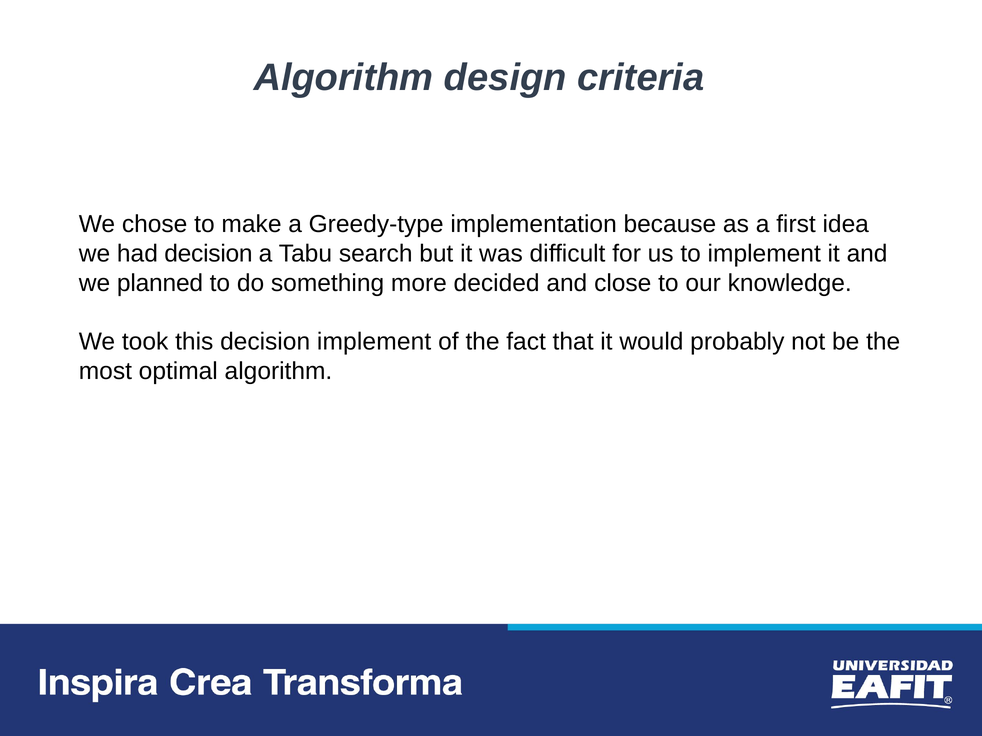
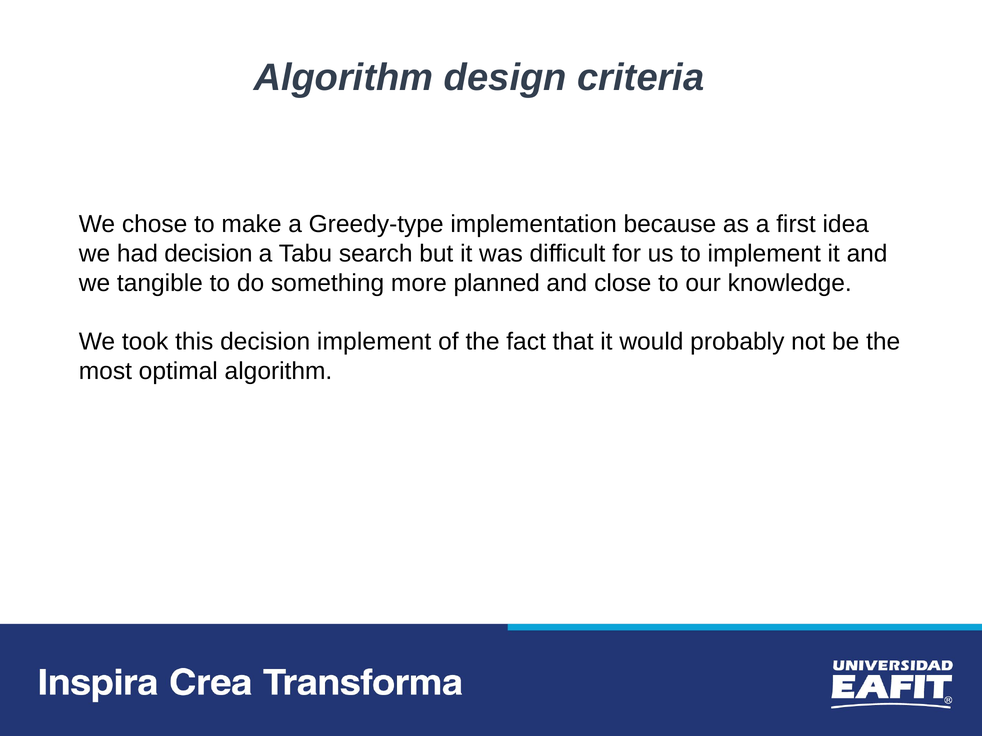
planned: planned -> tangible
decided: decided -> planned
